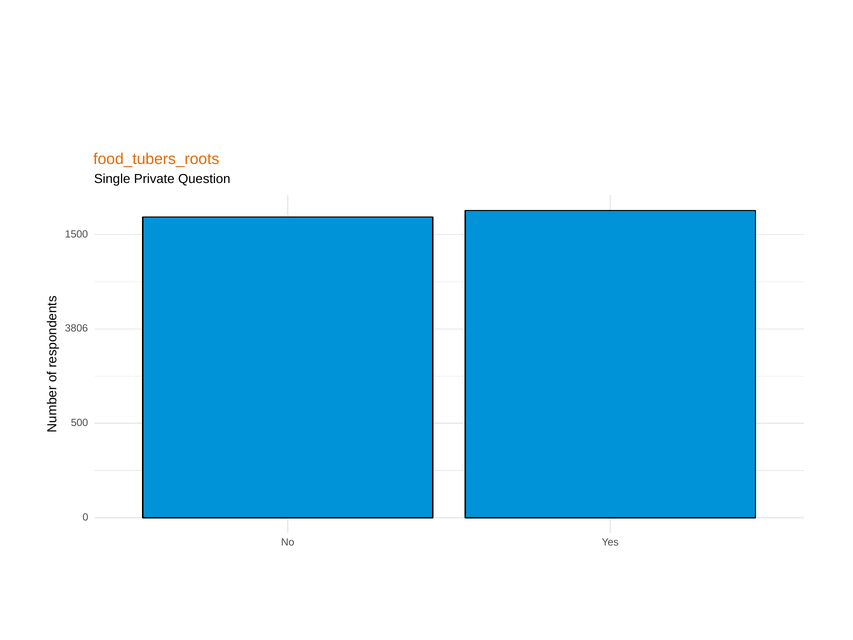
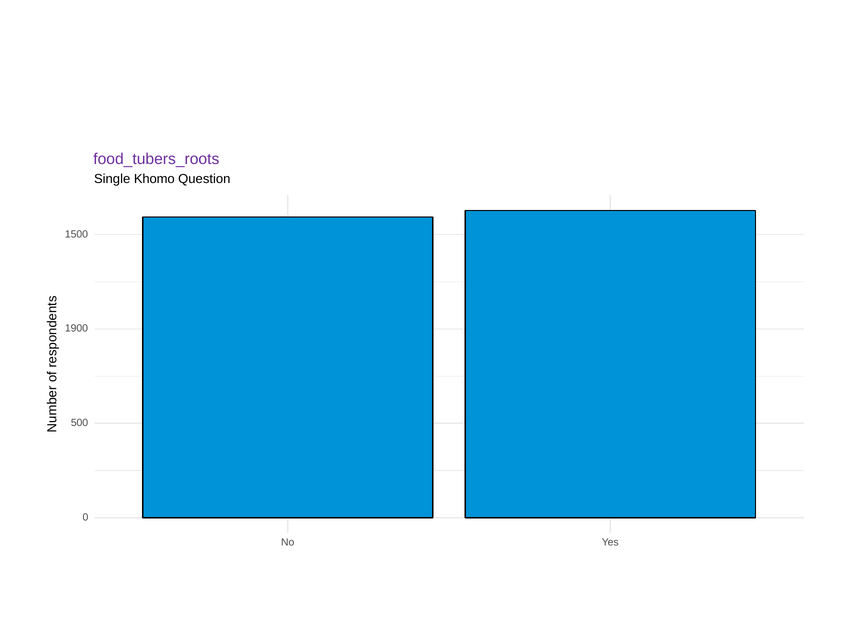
food_tubers_roots colour: orange -> purple
Private: Private -> Khomo
3806: 3806 -> 1900
